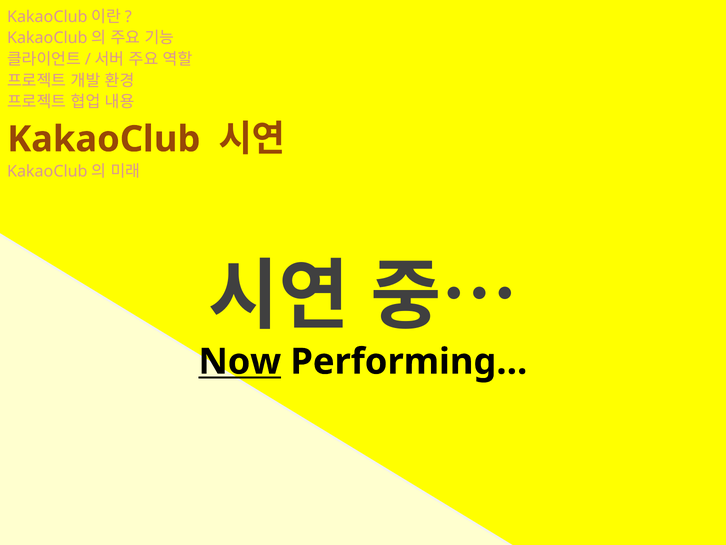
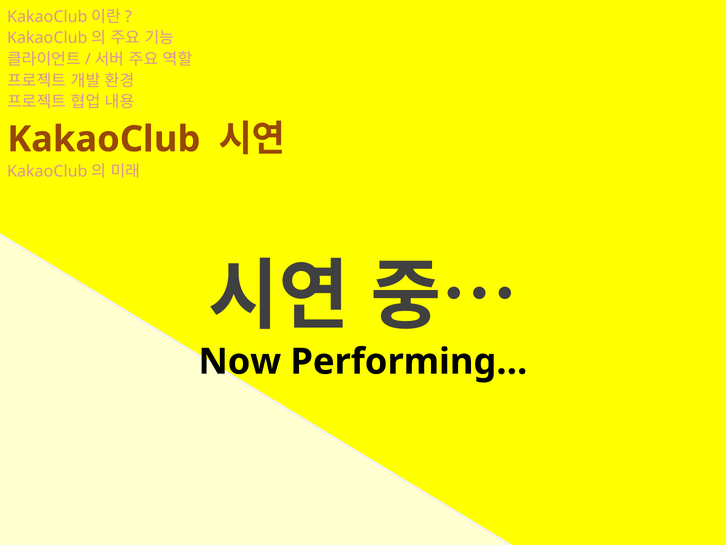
Now underline: present -> none
